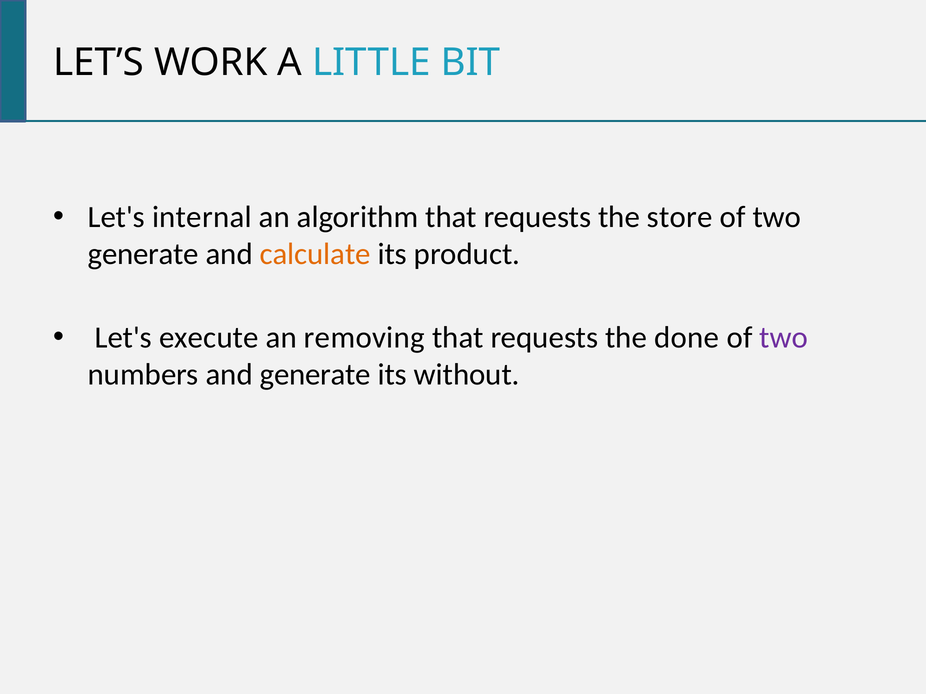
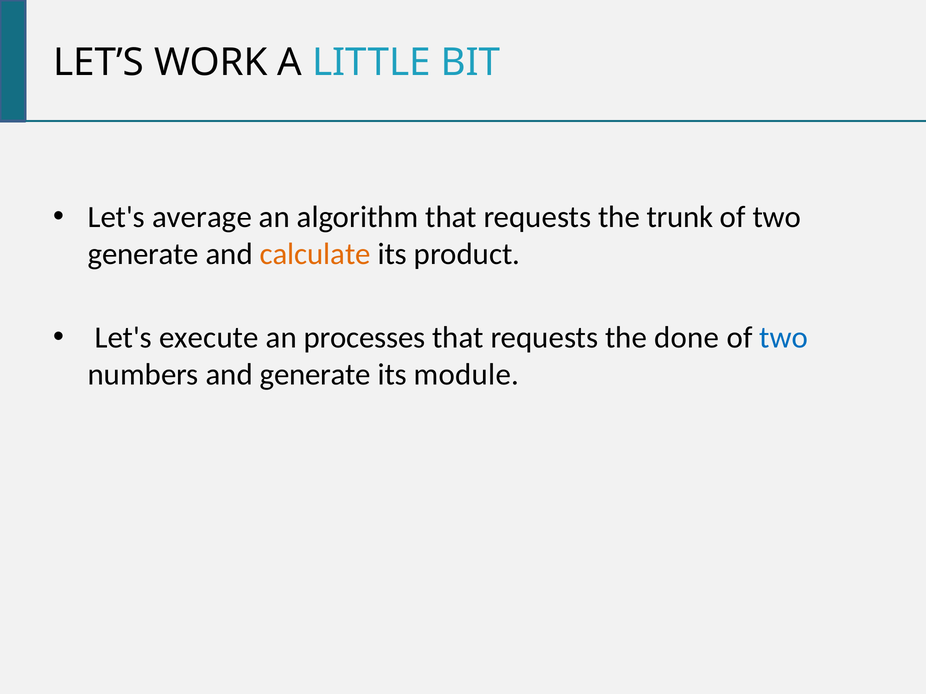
internal: internal -> average
store: store -> trunk
removing: removing -> processes
two at (784, 338) colour: purple -> blue
without: without -> module
